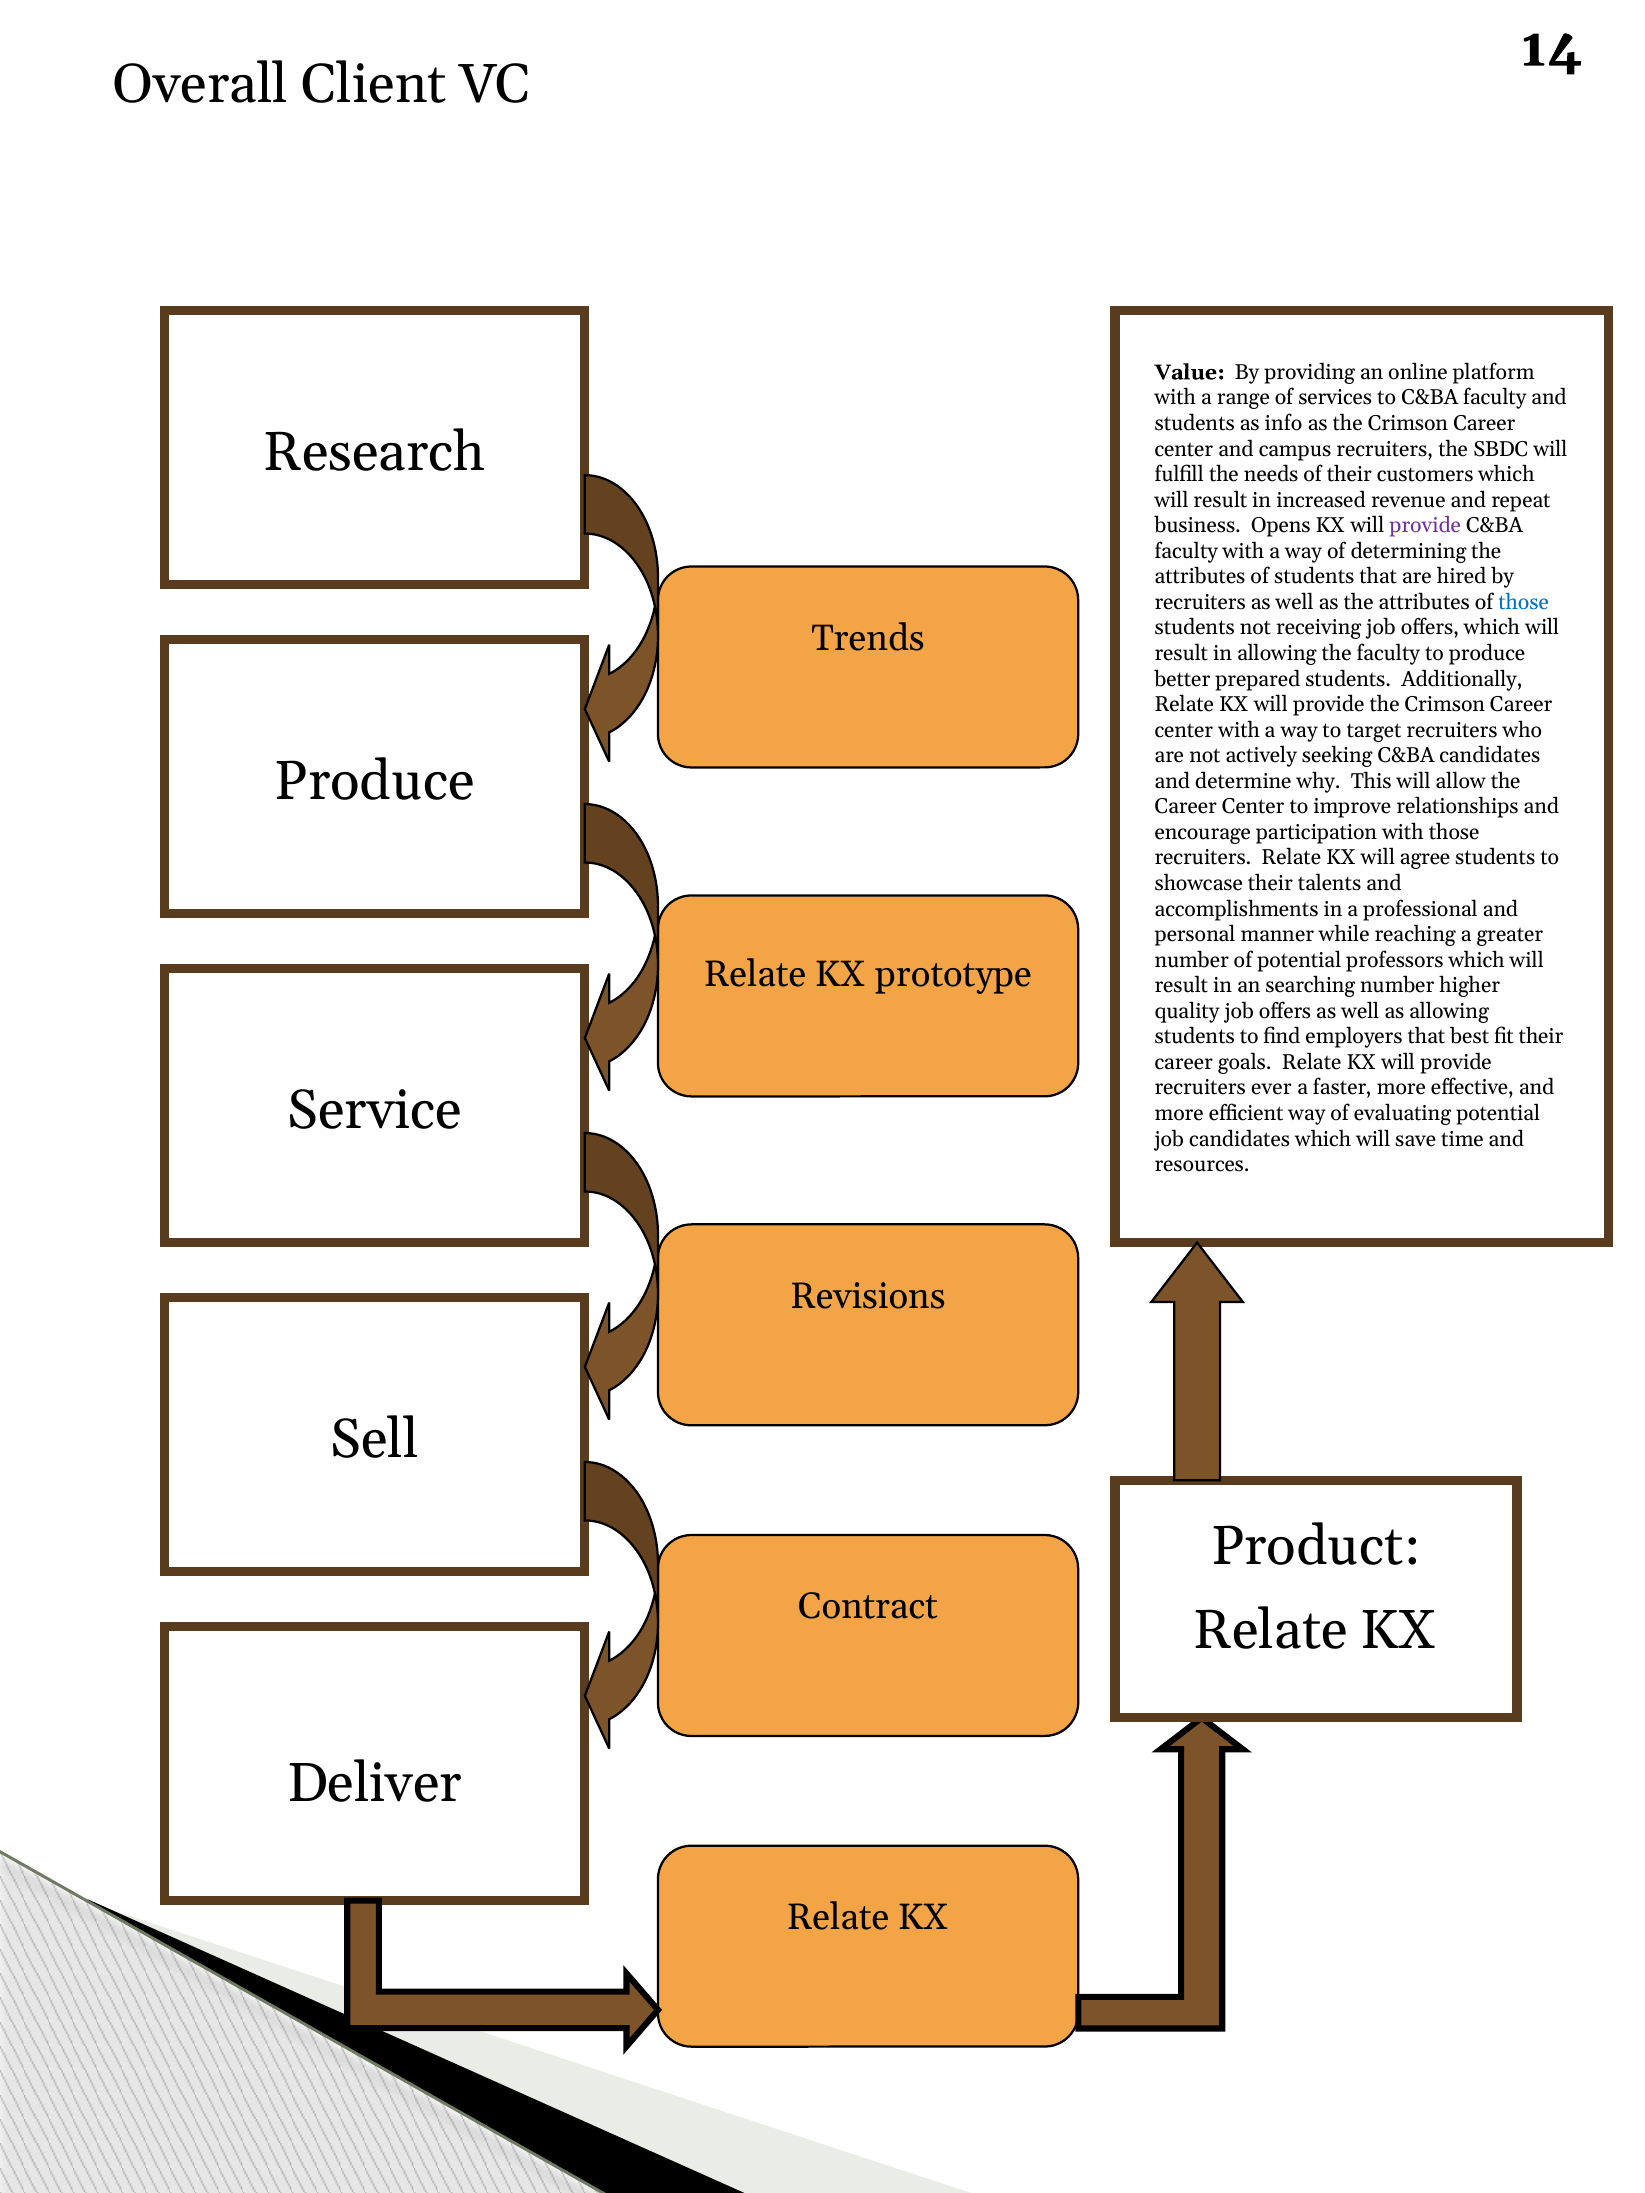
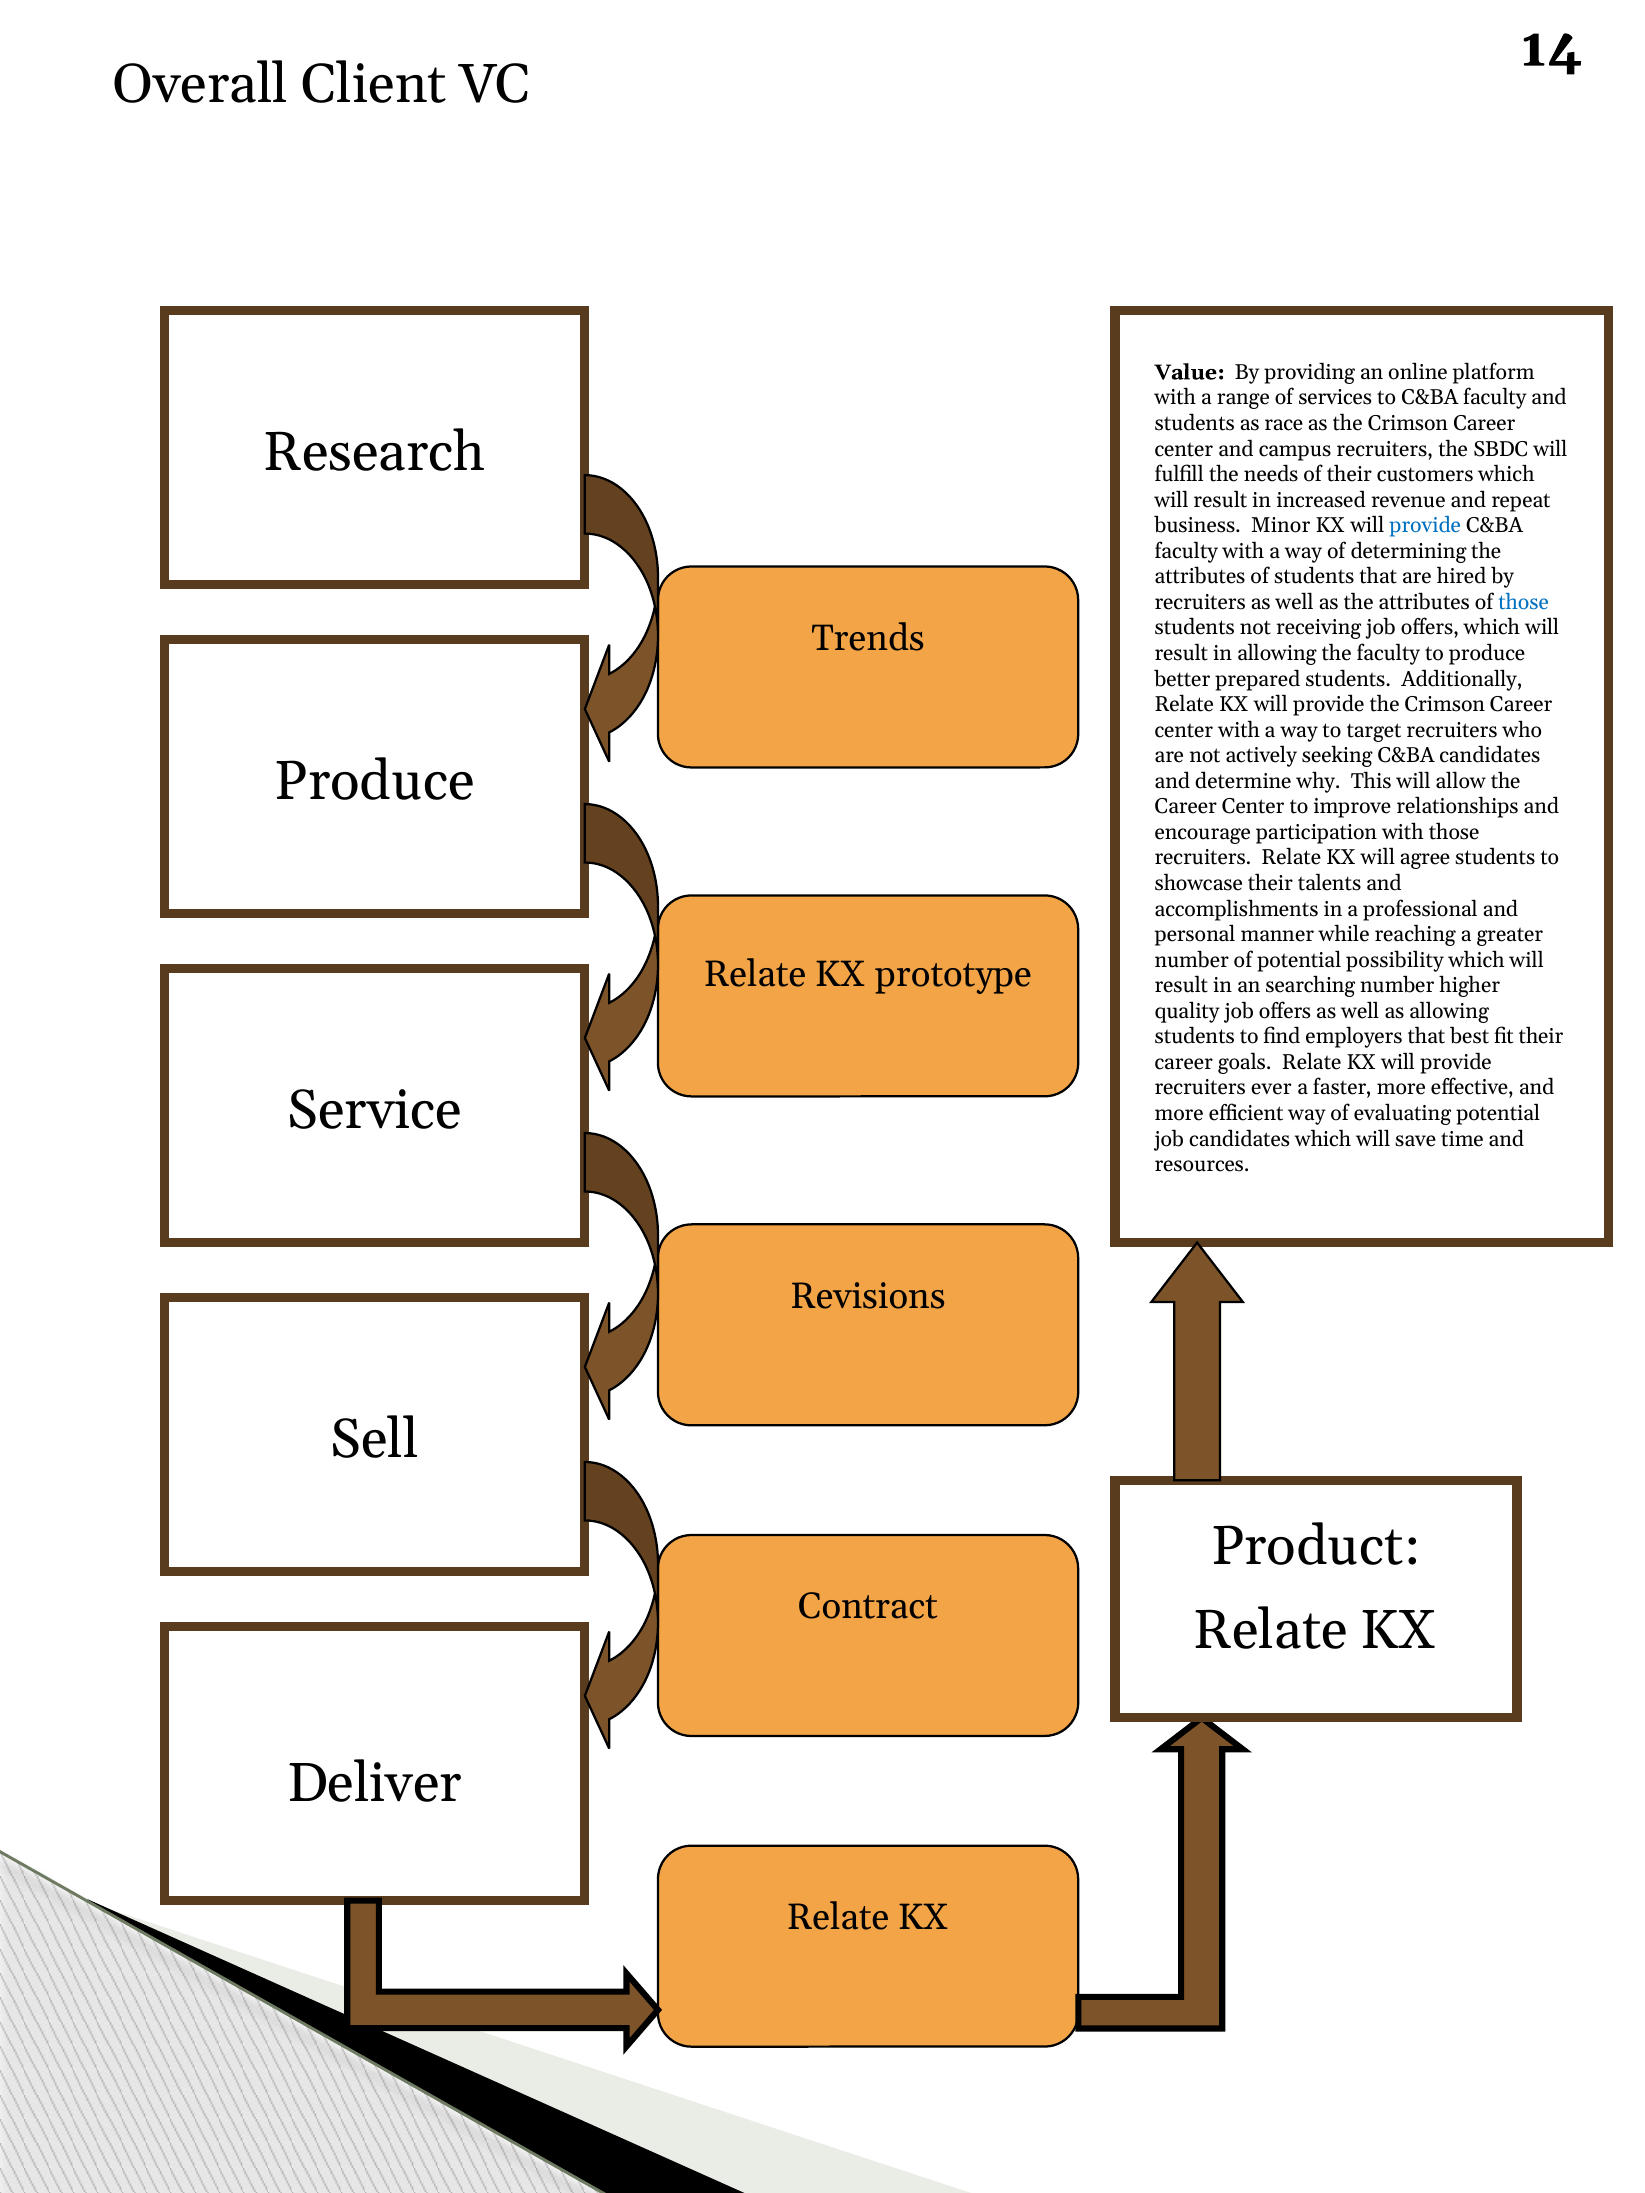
info: info -> race
Opens: Opens -> Minor
provide at (1425, 526) colour: purple -> blue
professors: professors -> possibility
